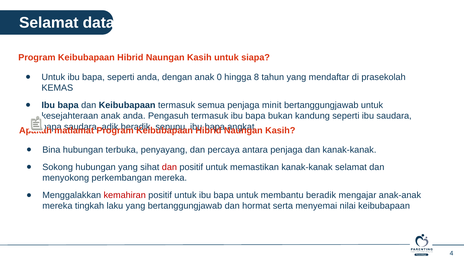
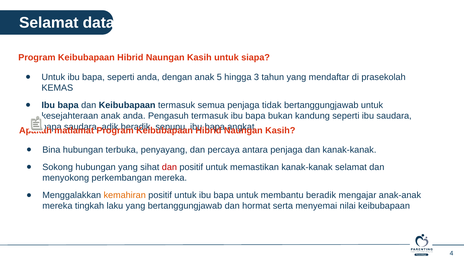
0: 0 -> 5
8: 8 -> 3
minit: minit -> tidak
kemahiran colour: red -> orange
